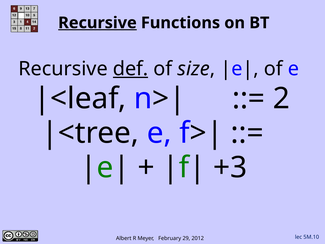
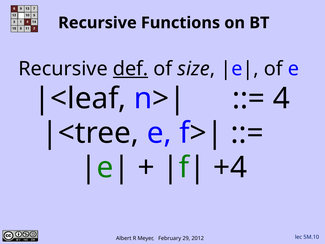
Recursive at (97, 23) underline: present -> none
2: 2 -> 4
+3: +3 -> +4
